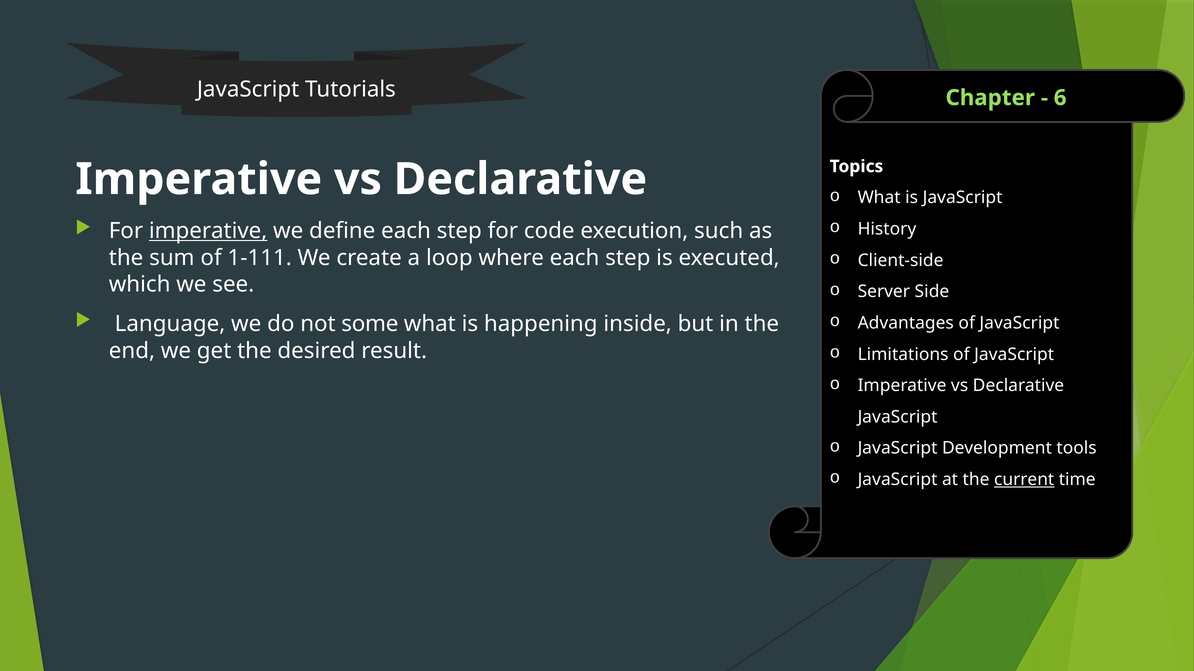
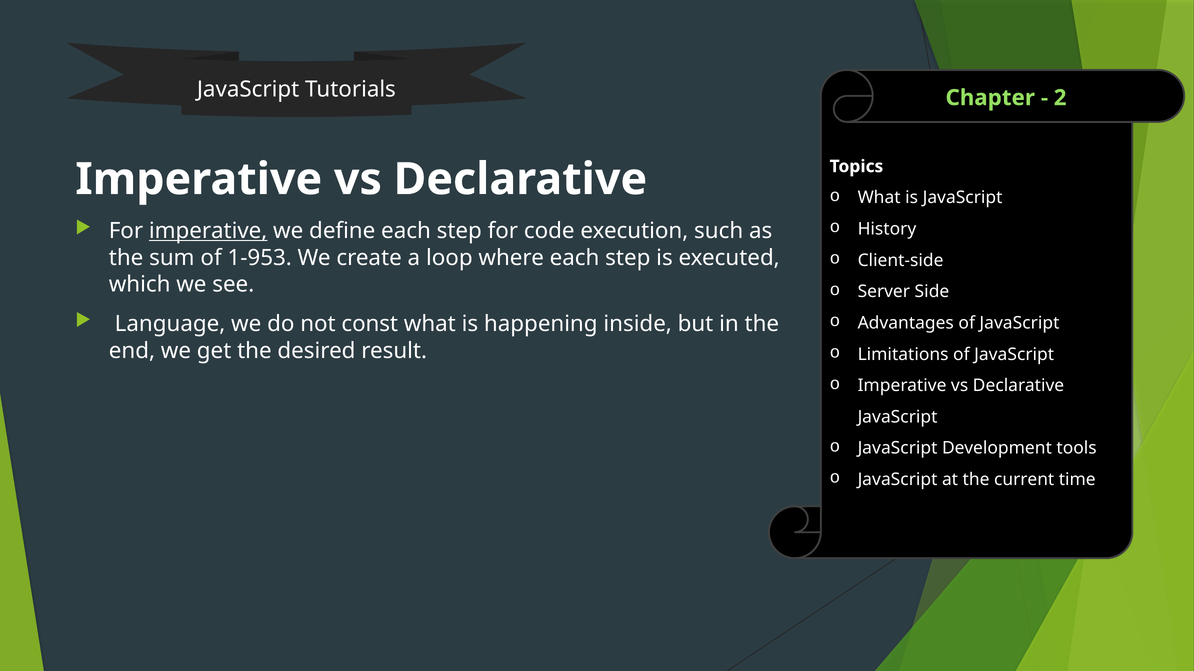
6: 6 -> 2
1-111: 1-111 -> 1-953
some: some -> const
current underline: present -> none
